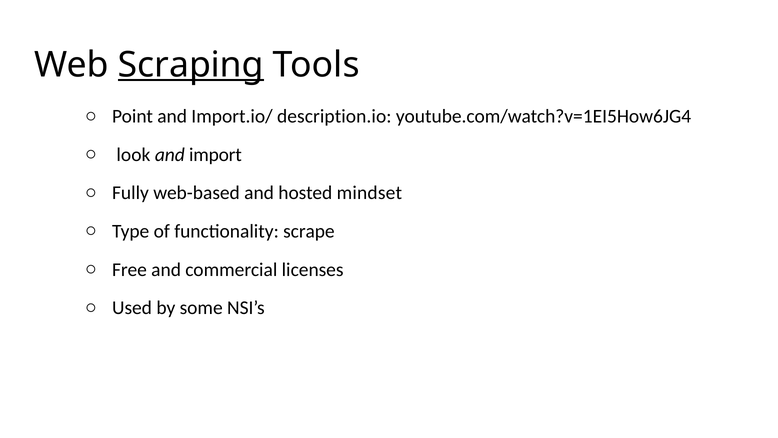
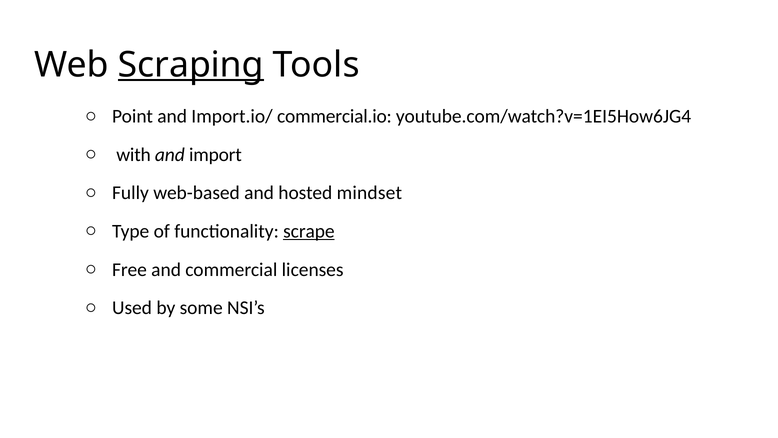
description.io: description.io -> commercial.io
look: look -> with
scrape underline: none -> present
